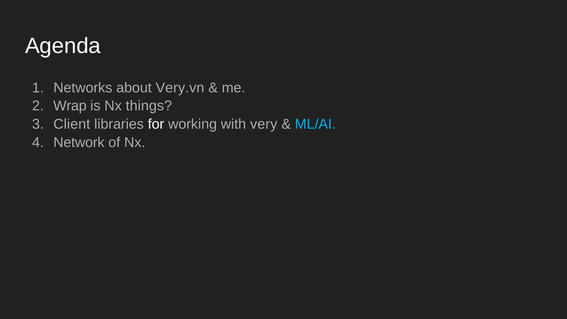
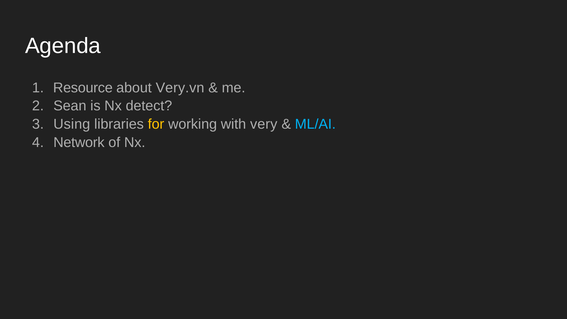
Networks: Networks -> Resource
Wrap: Wrap -> Sean
things: things -> detect
Client: Client -> Using
for colour: white -> yellow
